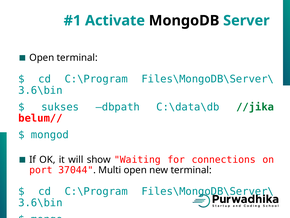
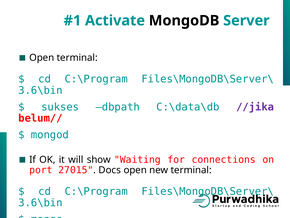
//jika colour: green -> purple
37044: 37044 -> 27015
Multi: Multi -> Docs
